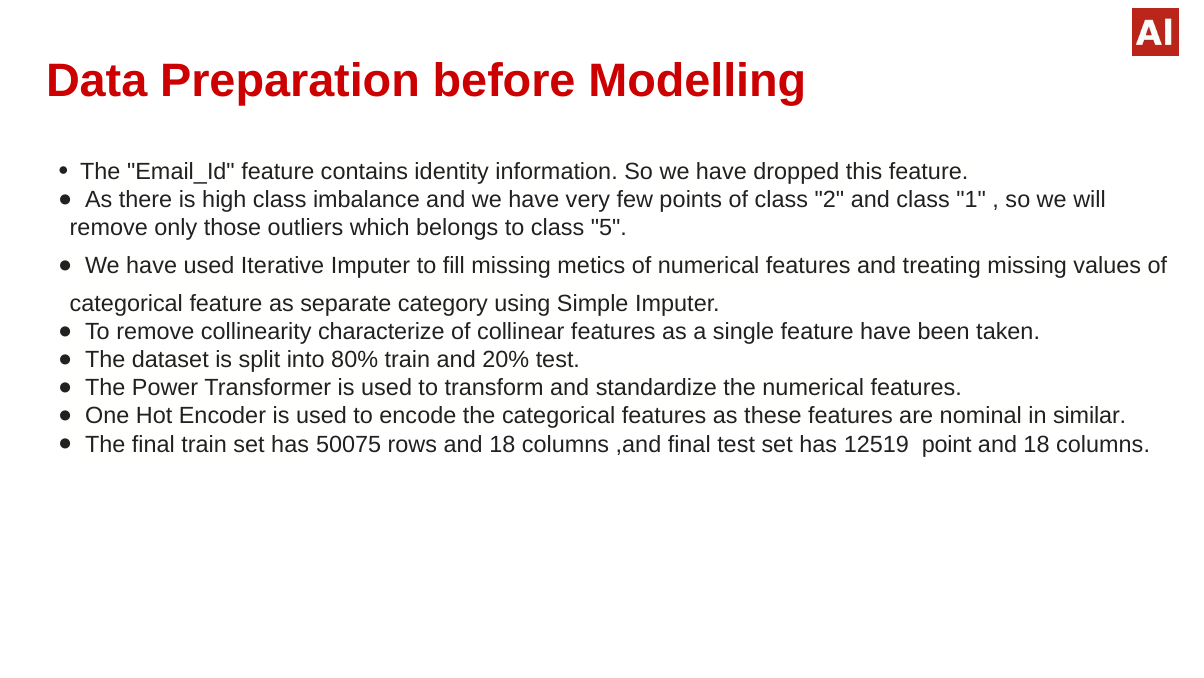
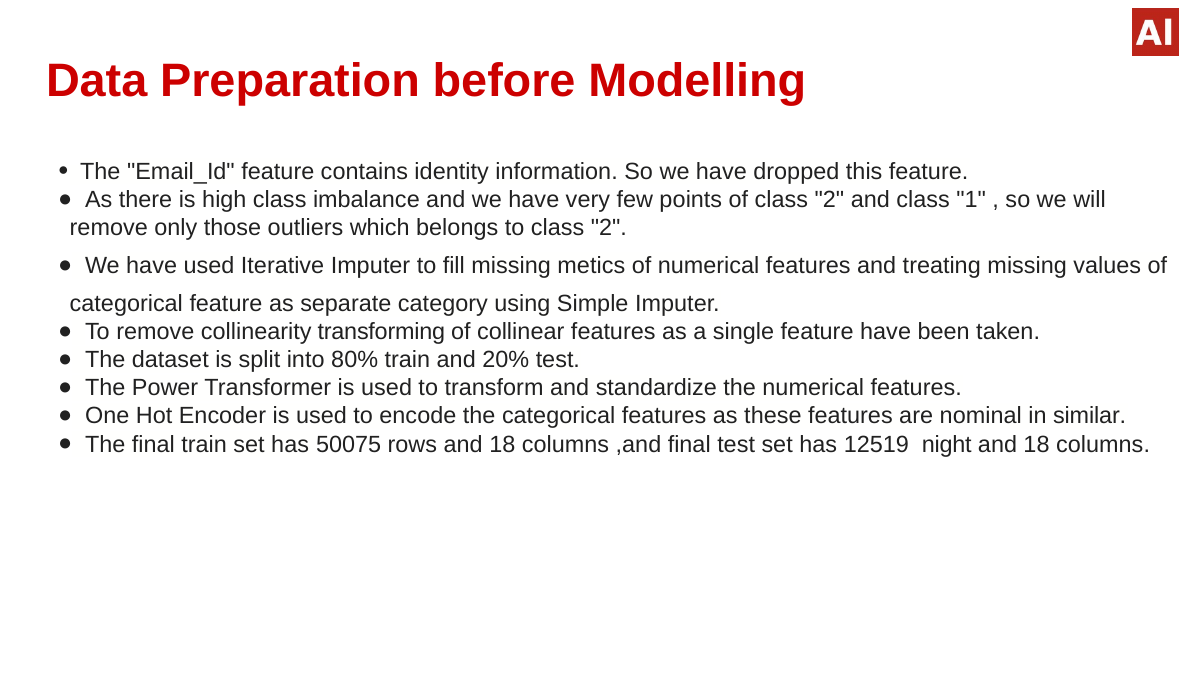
to class 5: 5 -> 2
characterize: characterize -> transforming
point: point -> night
